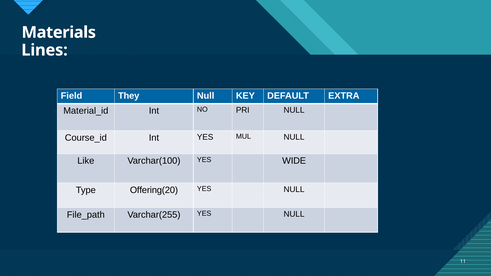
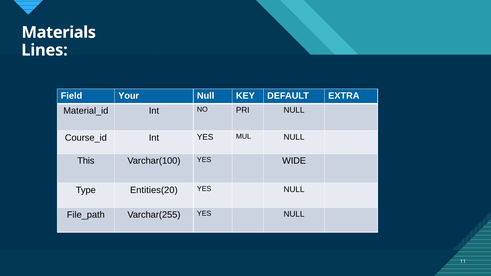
They: They -> Your
Like: Like -> This
Offering(20: Offering(20 -> Entities(20
